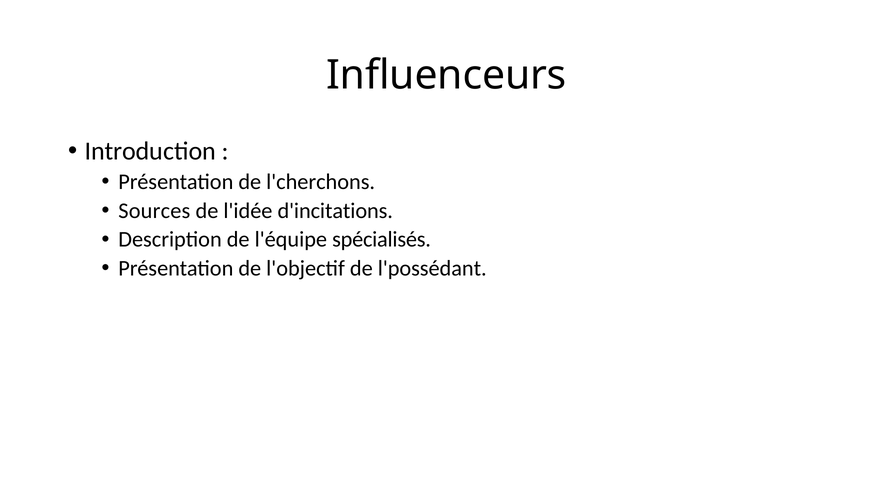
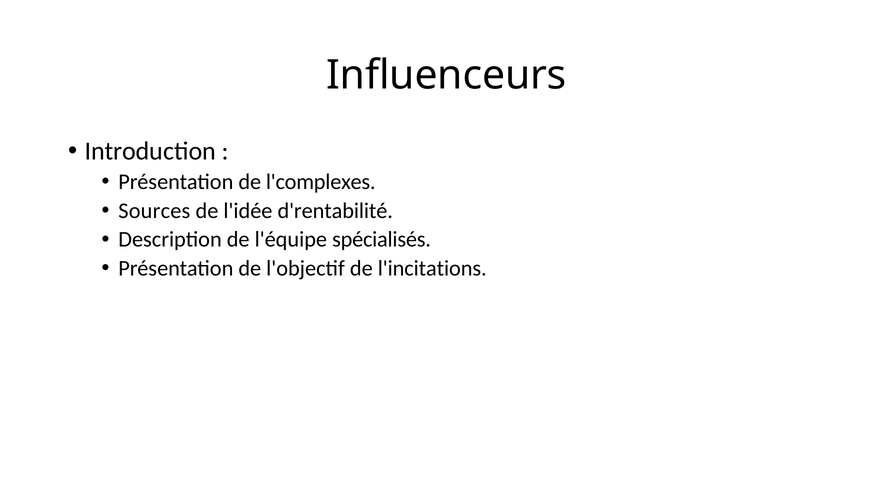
l'cherchons: l'cherchons -> l'complexes
d'incitations: d'incitations -> d'rentabilité
l'possédant: l'possédant -> l'incitations
